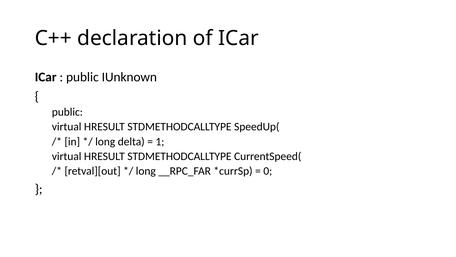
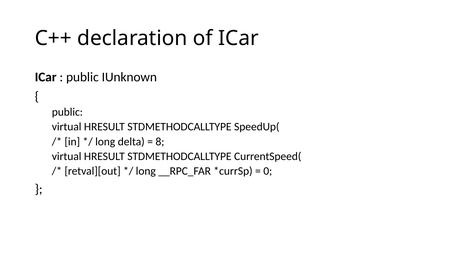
1: 1 -> 8
